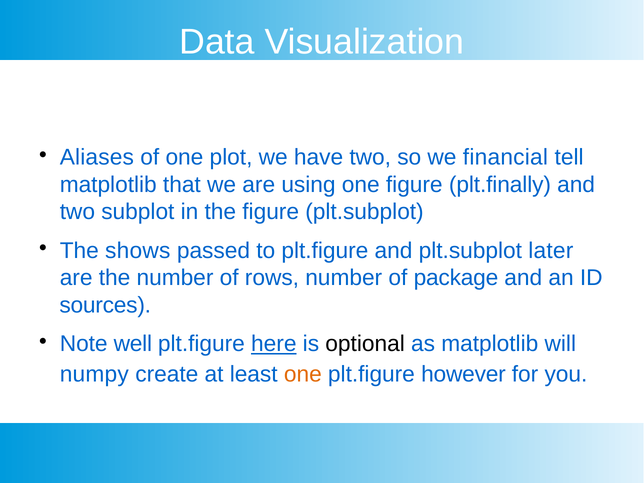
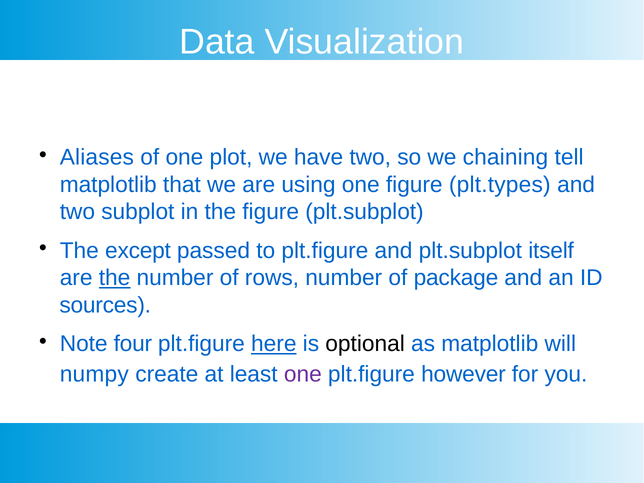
financial: financial -> chaining
plt.finally: plt.finally -> plt.types
shows: shows -> except
later: later -> itself
the at (115, 278) underline: none -> present
well: well -> four
one at (303, 374) colour: orange -> purple
